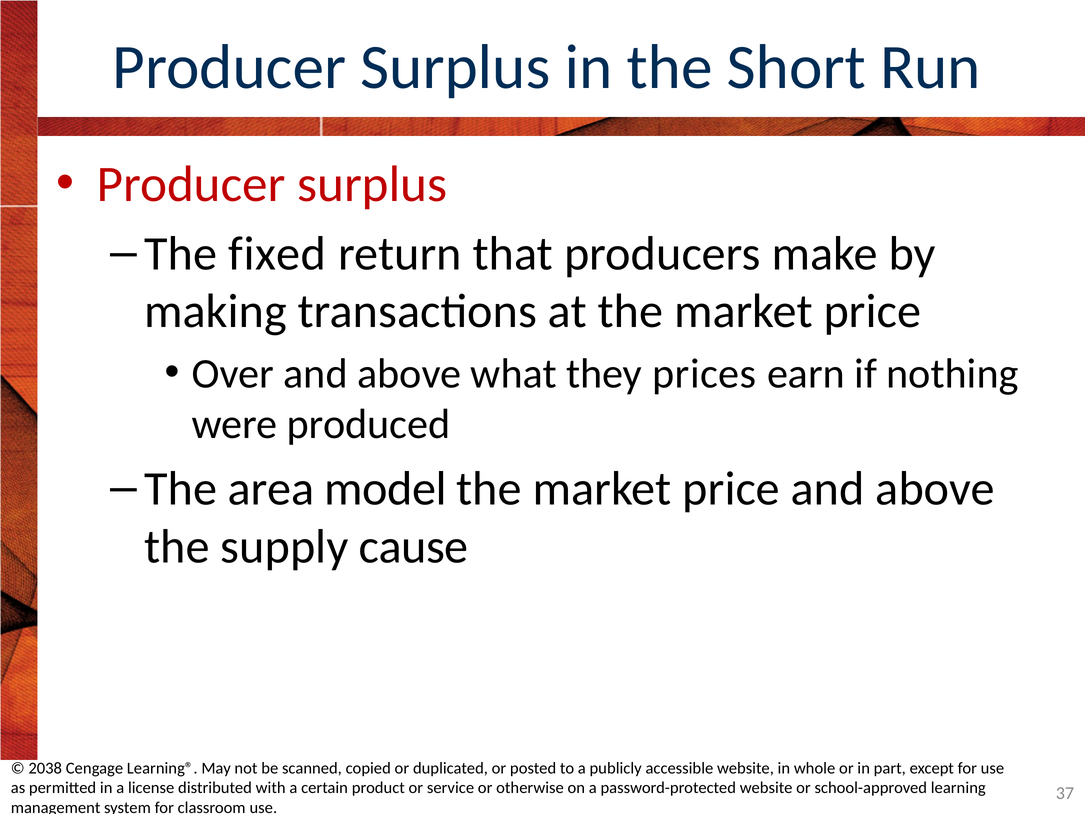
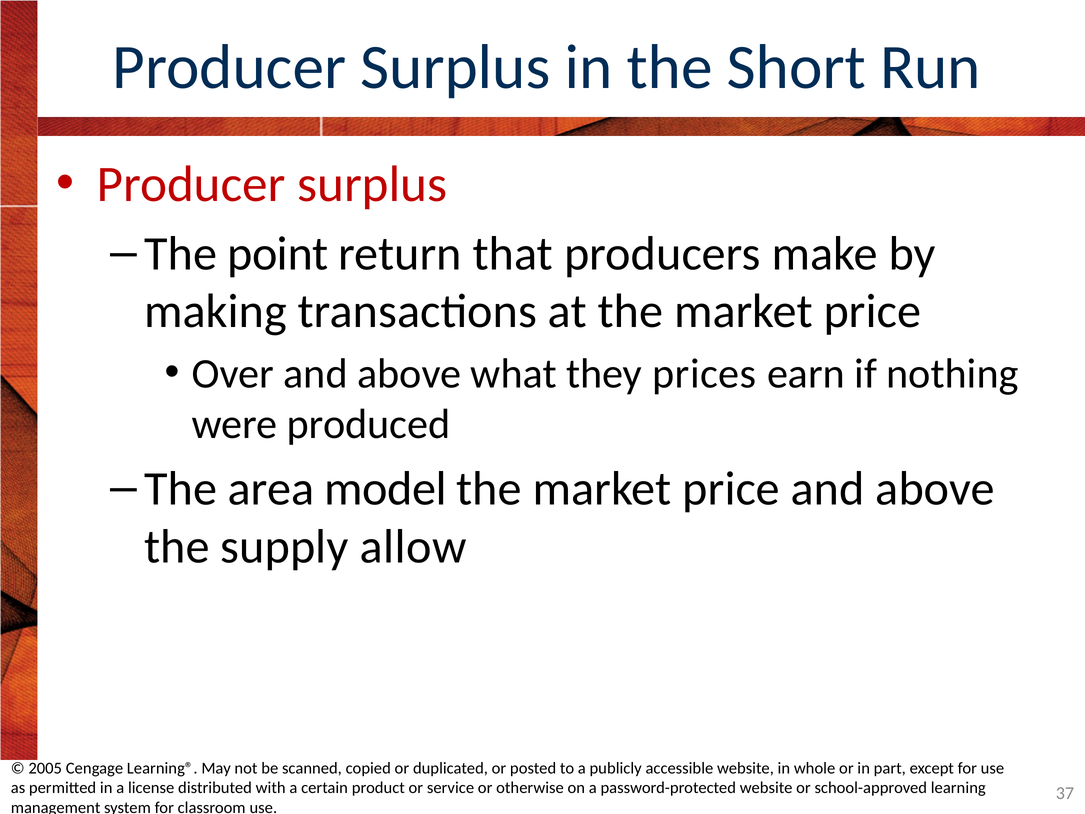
fixed: fixed -> point
cause: cause -> allow
2038: 2038 -> 2005
